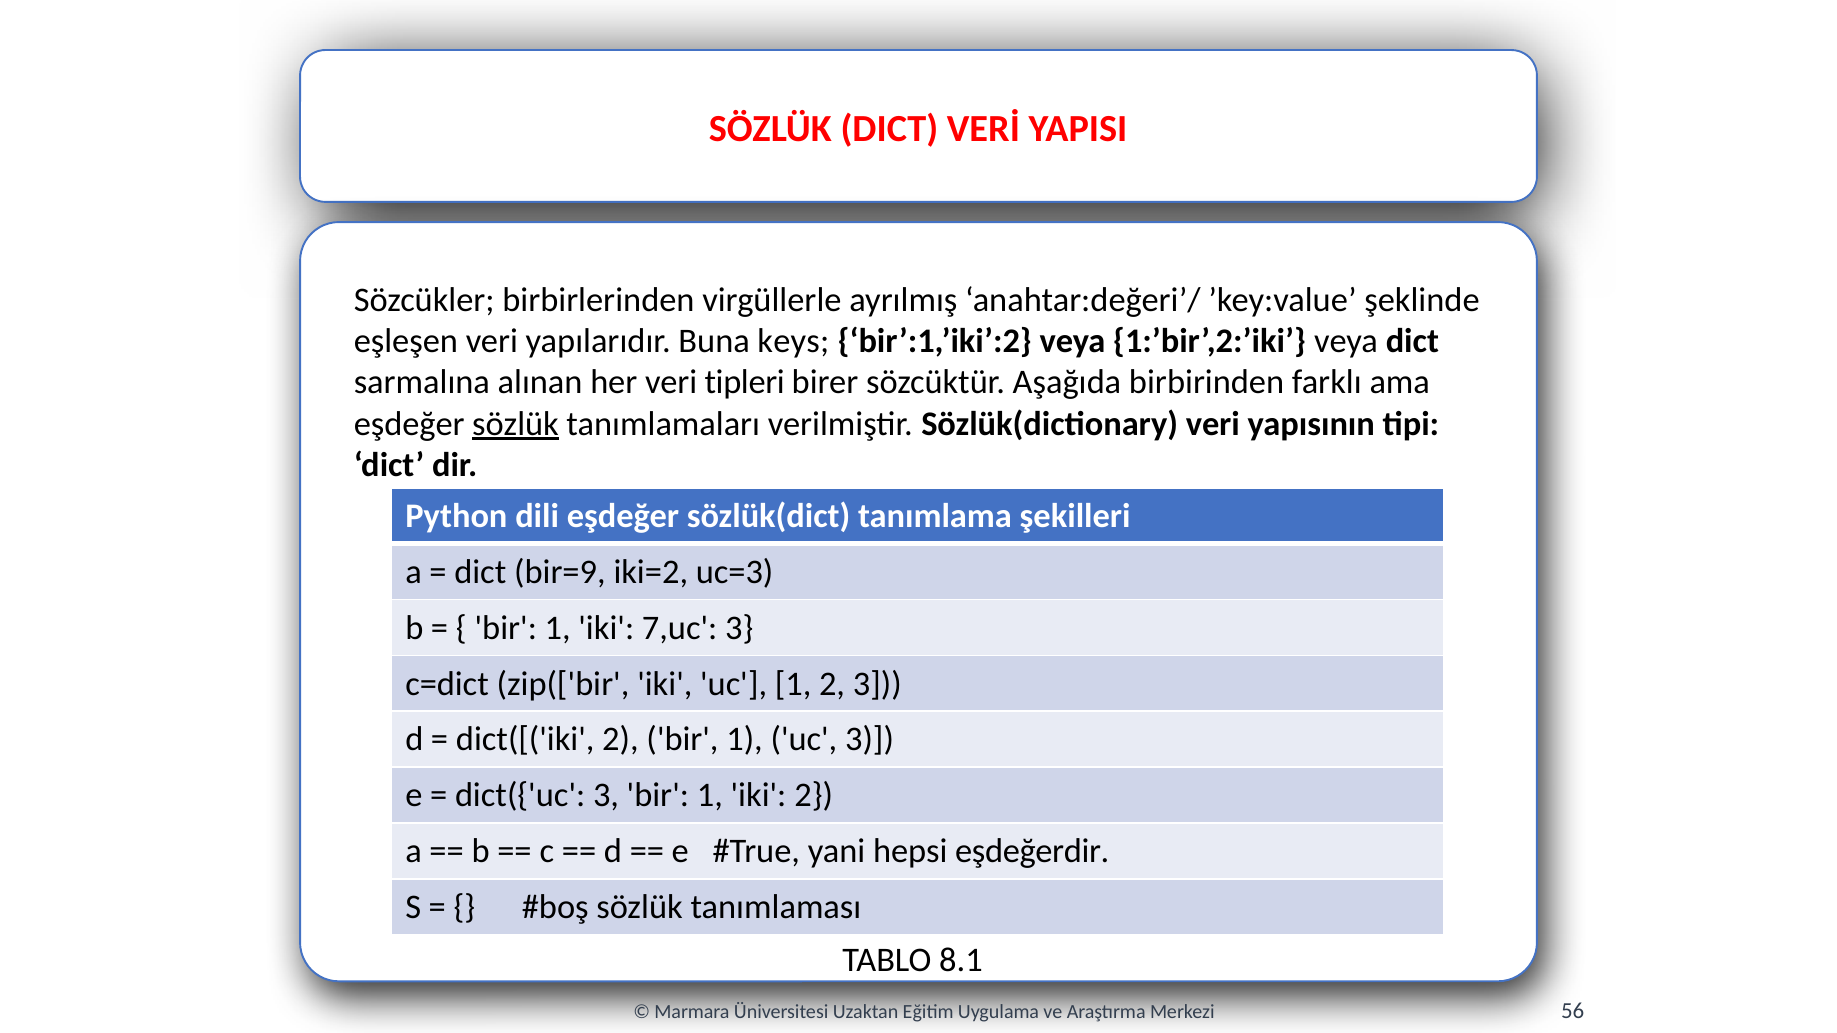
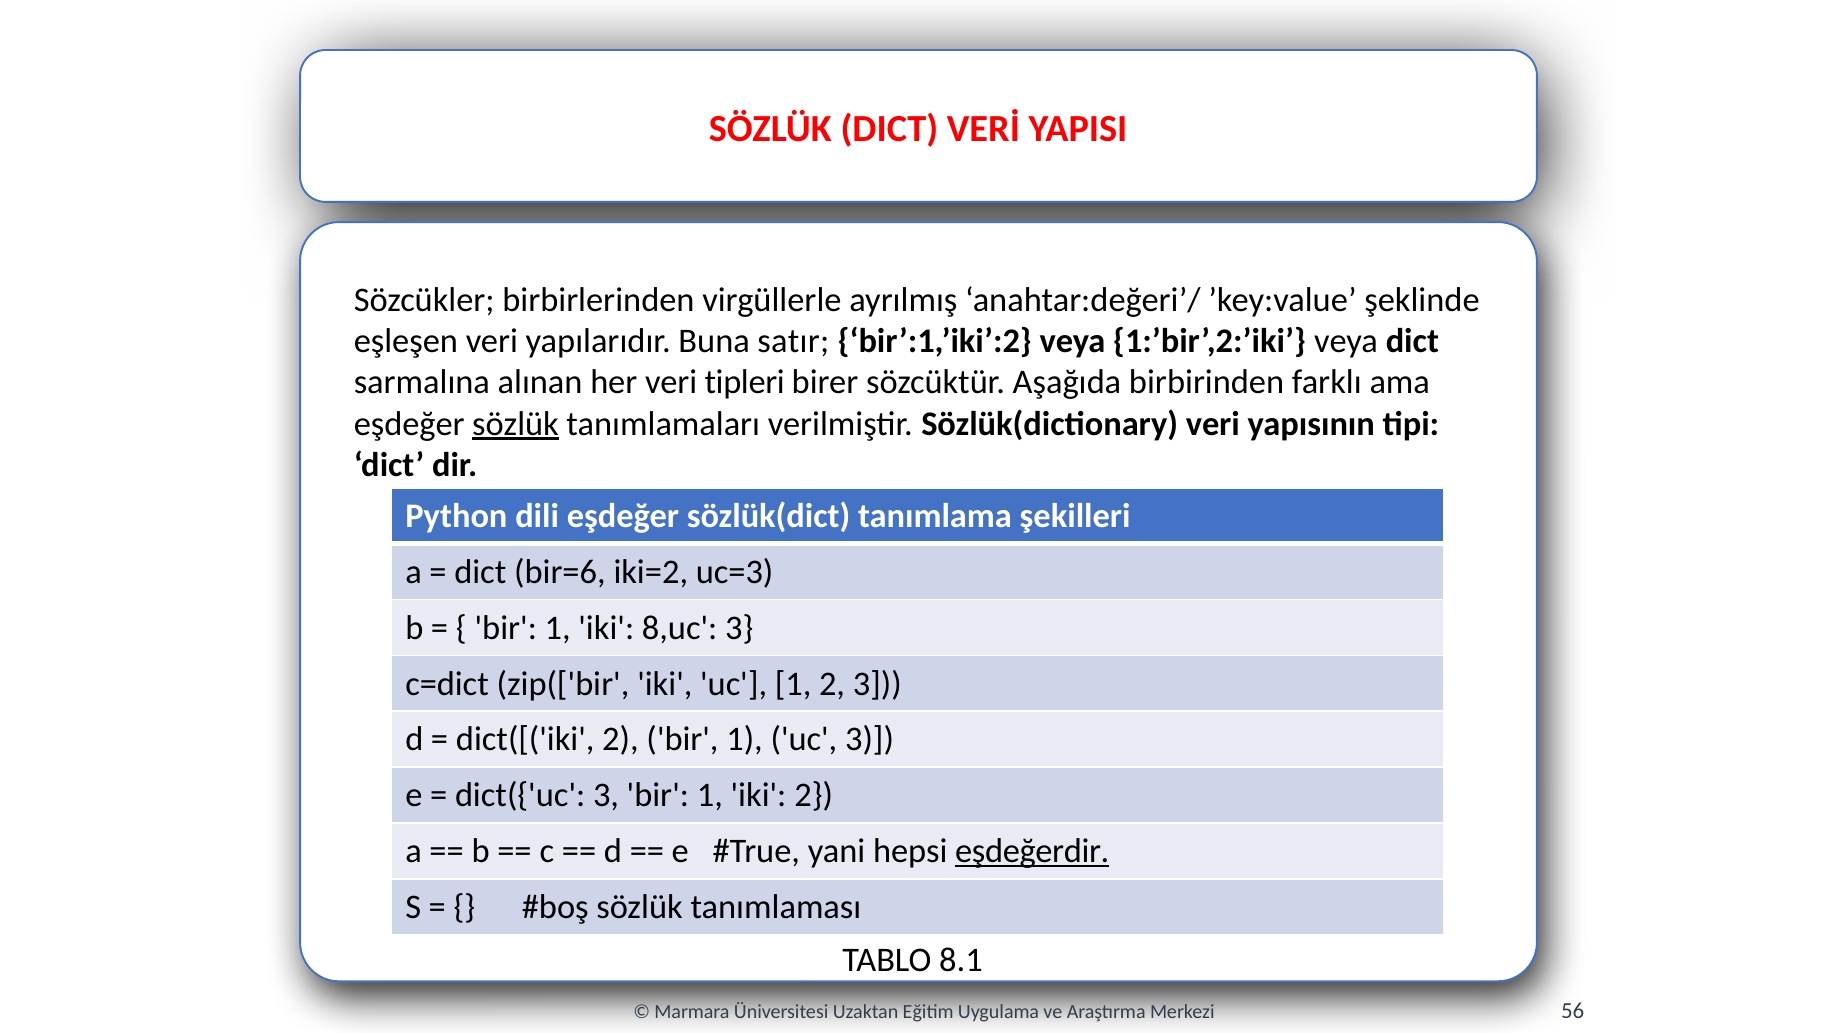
keys: keys -> satır
bir=9: bir=9 -> bir=6
7,uc: 7,uc -> 8,uc
eşdeğerdir underline: none -> present
